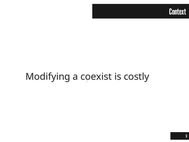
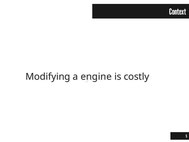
coexist: coexist -> engine
